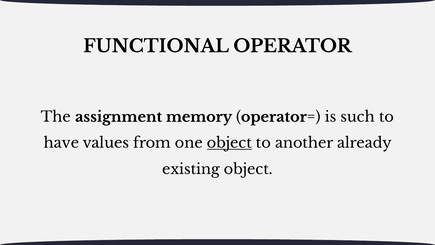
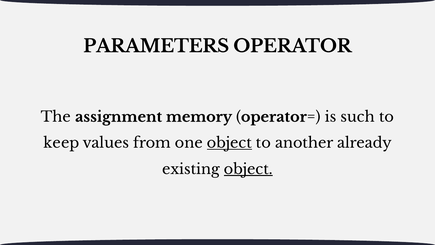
FUNCTIONAL: FUNCTIONAL -> PARAMETERS
have: have -> keep
object at (248, 169) underline: none -> present
